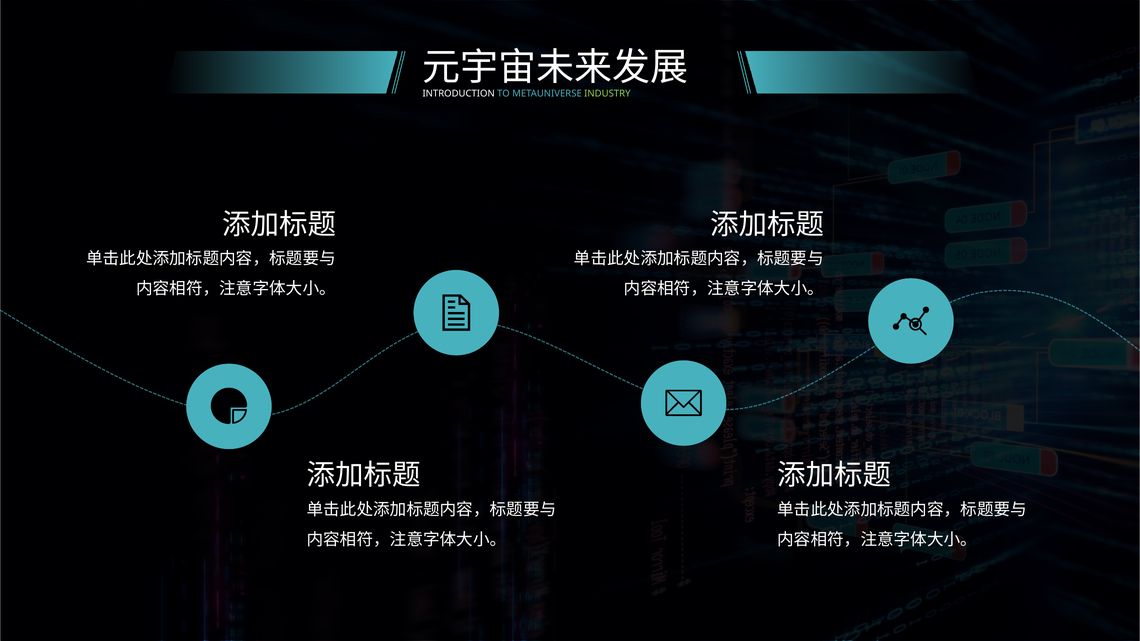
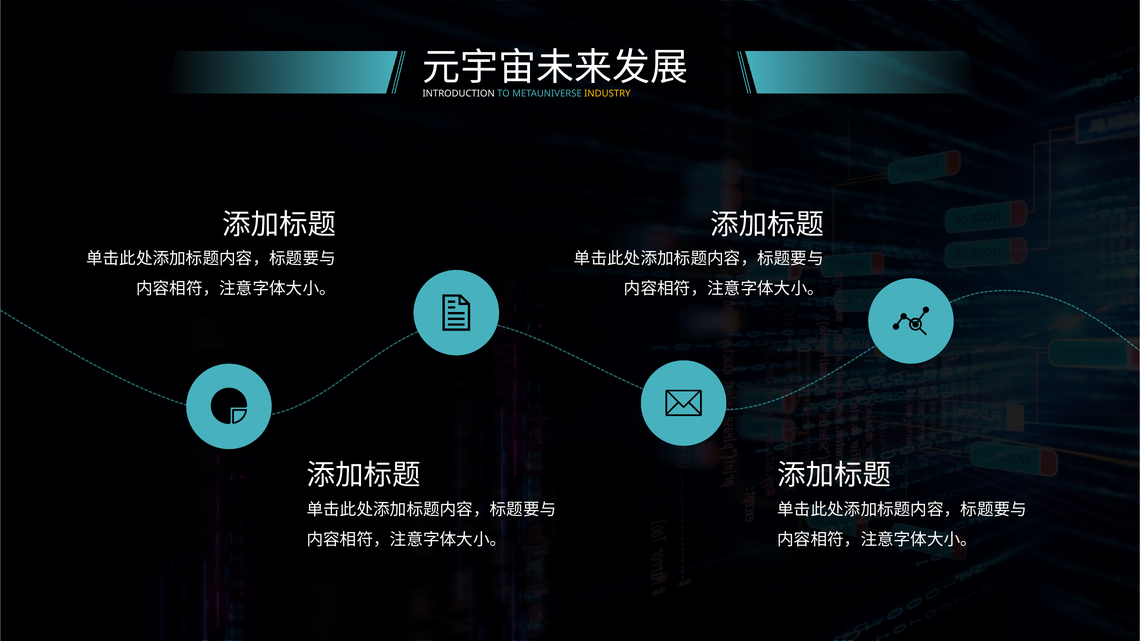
INDUSTRY colour: light green -> yellow
